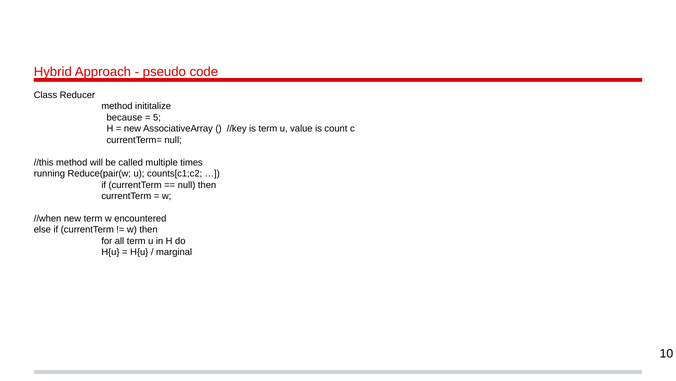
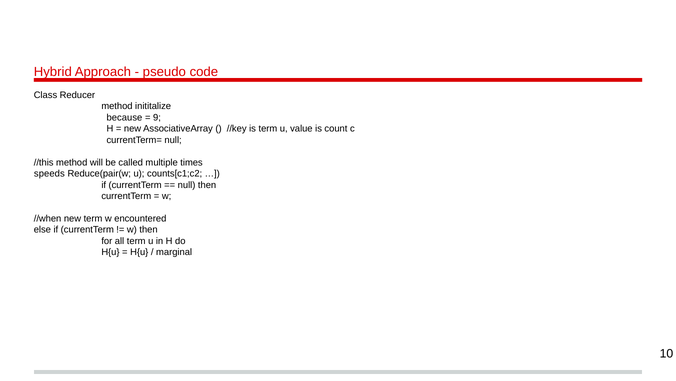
5: 5 -> 9
running: running -> speeds
